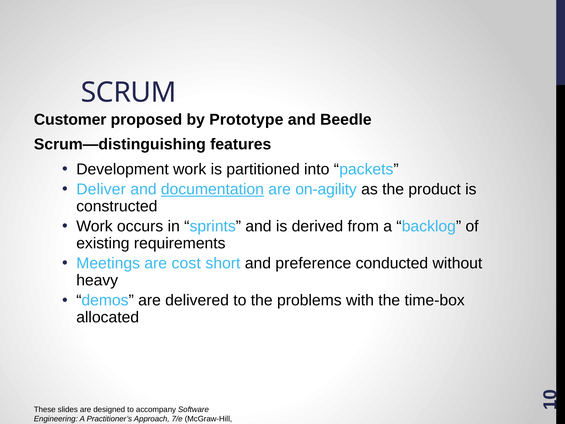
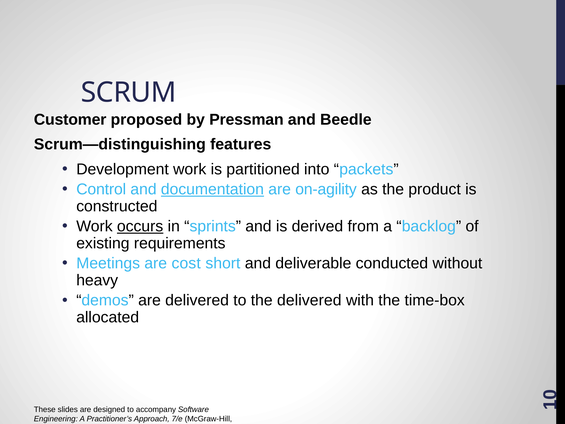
by Prototype: Prototype -> Pressman
Deliver: Deliver -> Control
occurs underline: none -> present
preference: preference -> deliverable
the problems: problems -> delivered
